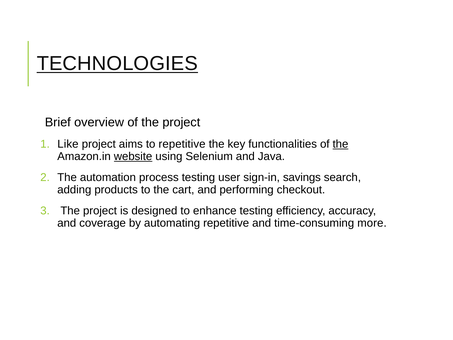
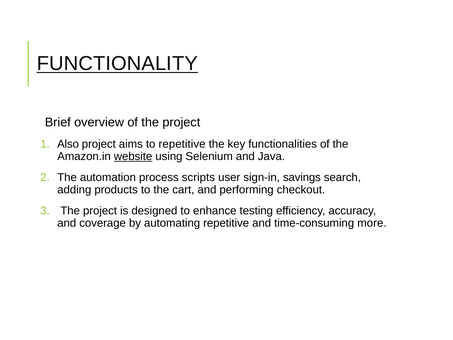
TECHNOLOGIES: TECHNOLOGIES -> FUNCTIONALITY
Like: Like -> Also
the at (340, 144) underline: present -> none
process testing: testing -> scripts
